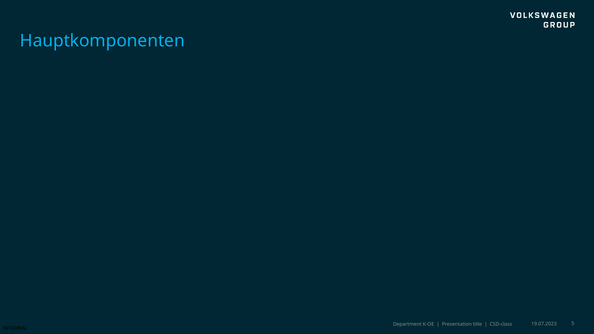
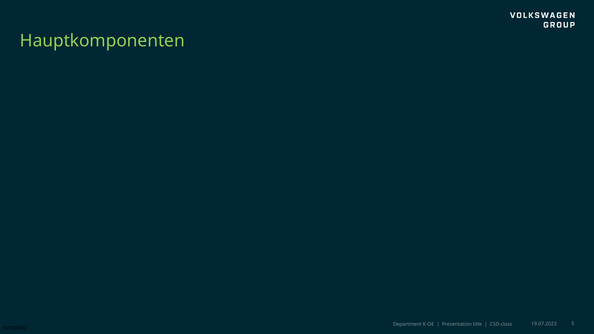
Hauptkomponenten colour: light blue -> light green
